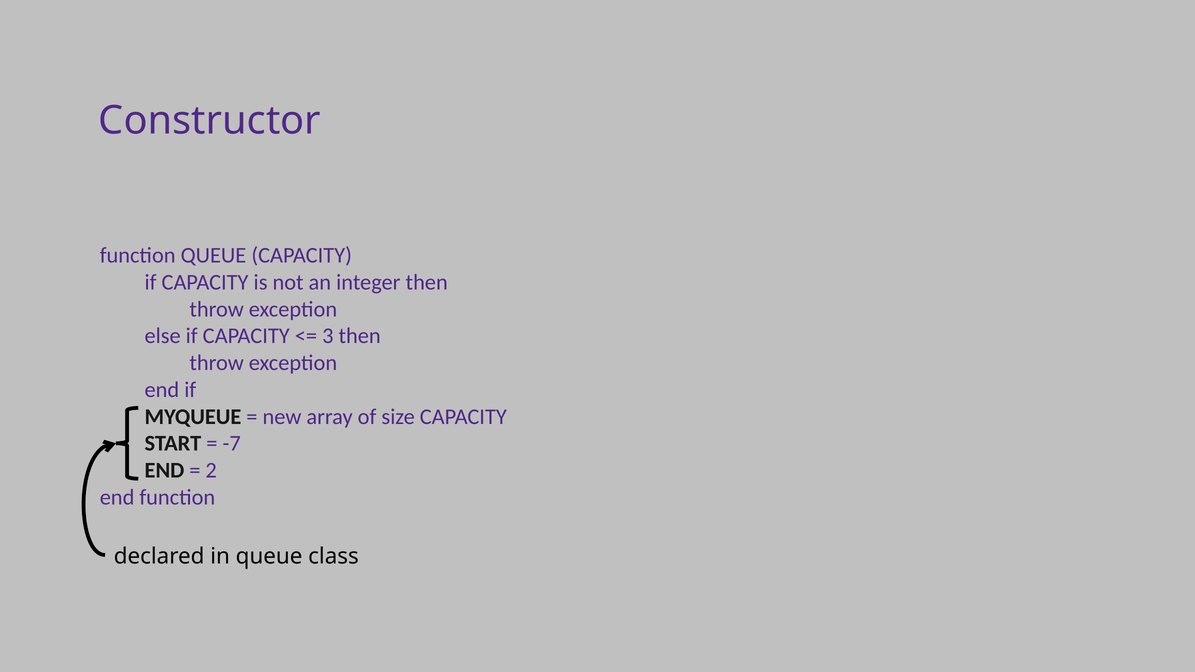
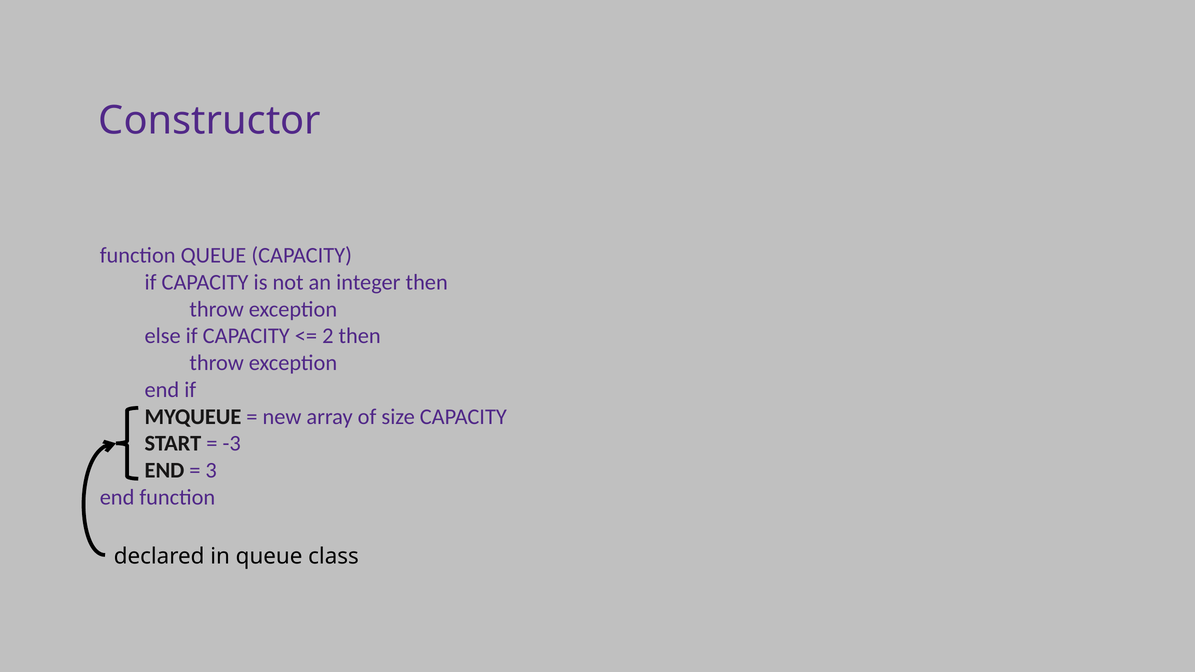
3: 3 -> 2
-7: -7 -> -3
2: 2 -> 3
